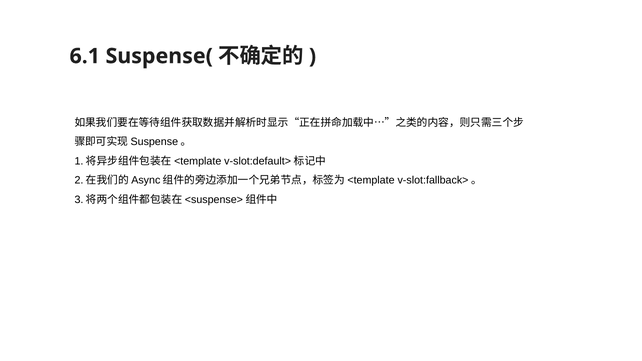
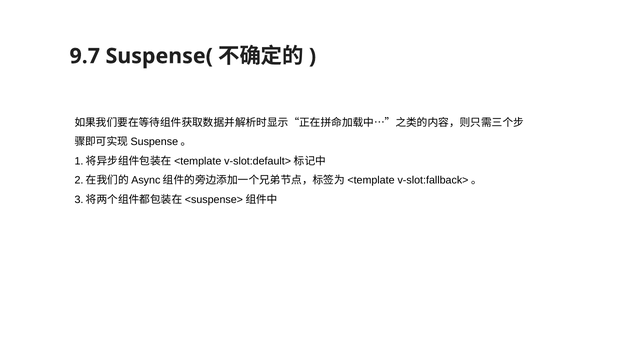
6.1: 6.1 -> 9.7
